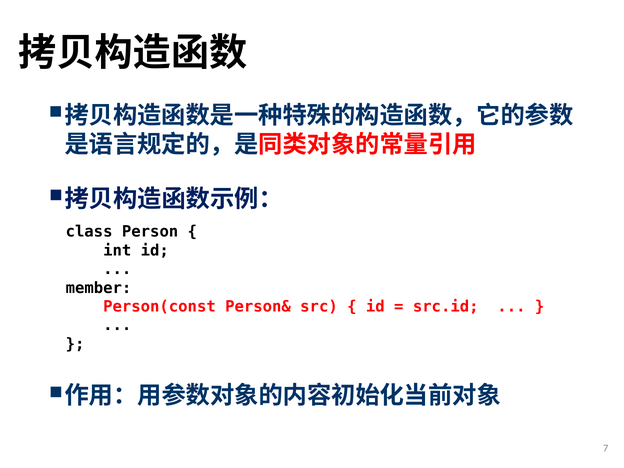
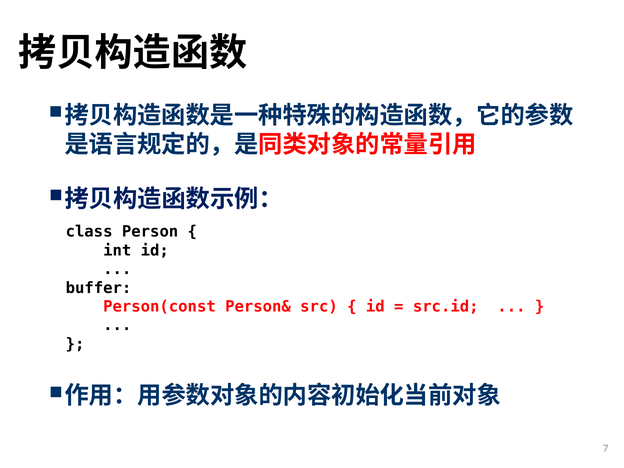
member: member -> buffer
